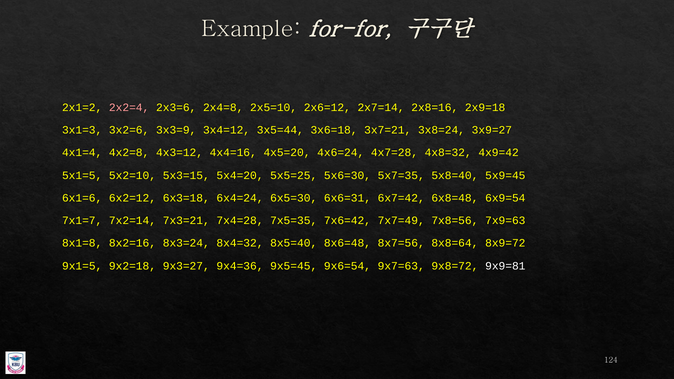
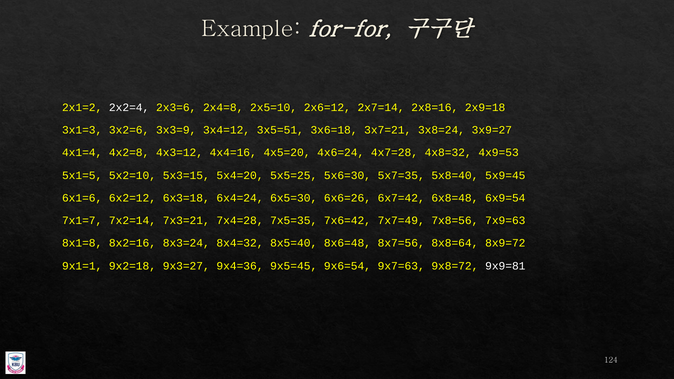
2x2=4 colour: pink -> white
3x5=44: 3x5=44 -> 3x5=51
4x9=42: 4x9=42 -> 4x9=53
6x6=31: 6x6=31 -> 6x6=26
9x1=5: 9x1=5 -> 9x1=1
